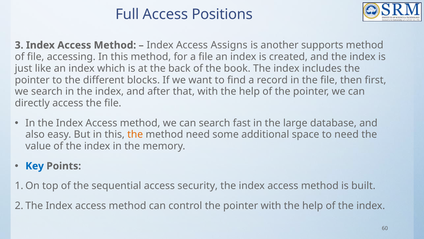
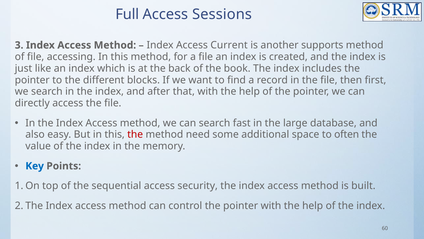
Positions: Positions -> Sessions
Assigns: Assigns -> Current
the at (135, 134) colour: orange -> red
to need: need -> often
